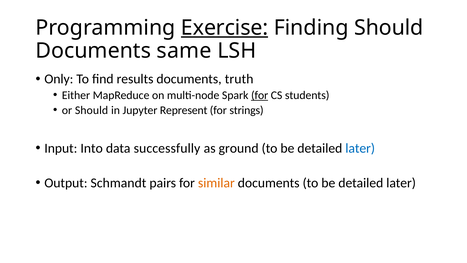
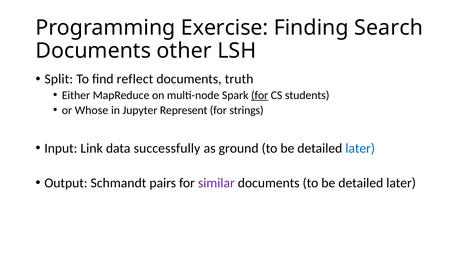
Exercise underline: present -> none
Finding Should: Should -> Search
same: same -> other
Only: Only -> Split
results: results -> reflect
or Should: Should -> Whose
Into: Into -> Link
similar colour: orange -> purple
